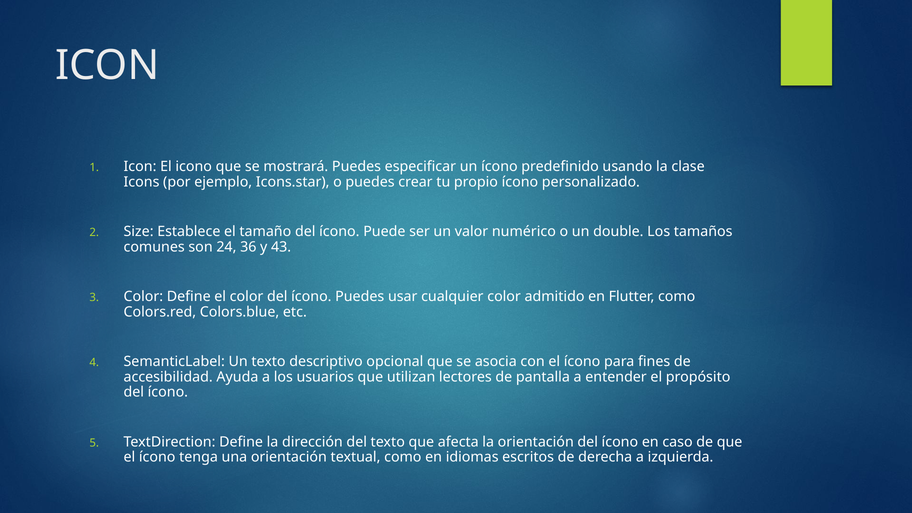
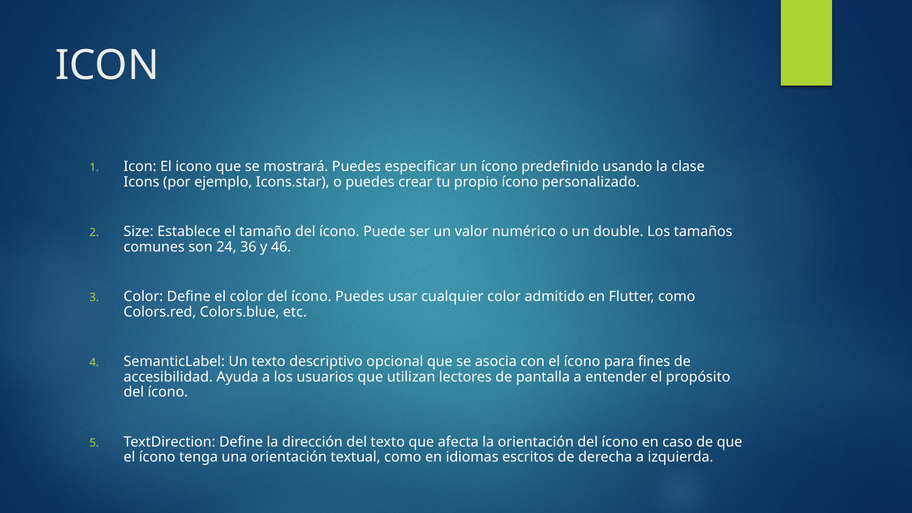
43: 43 -> 46
